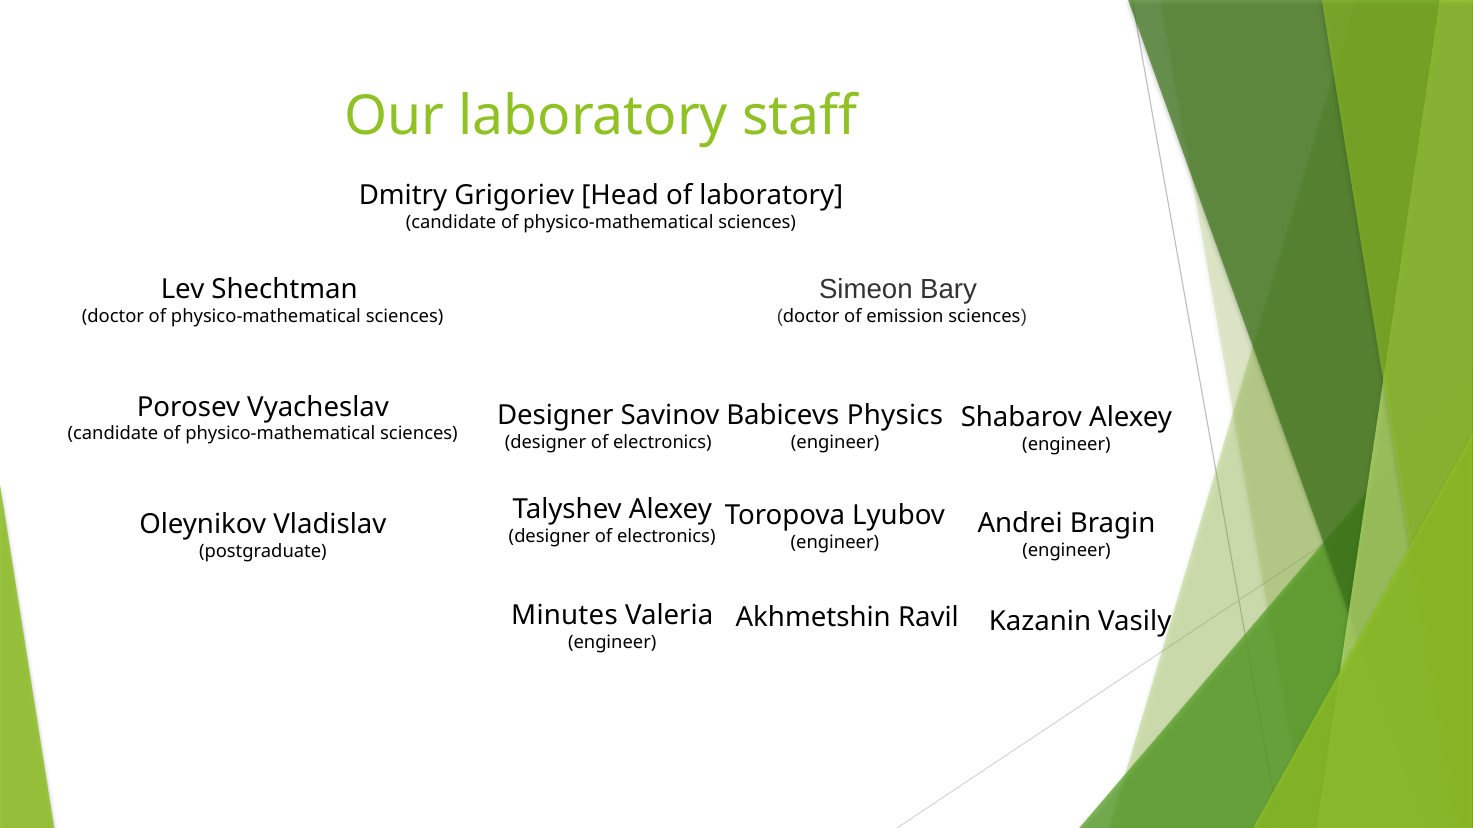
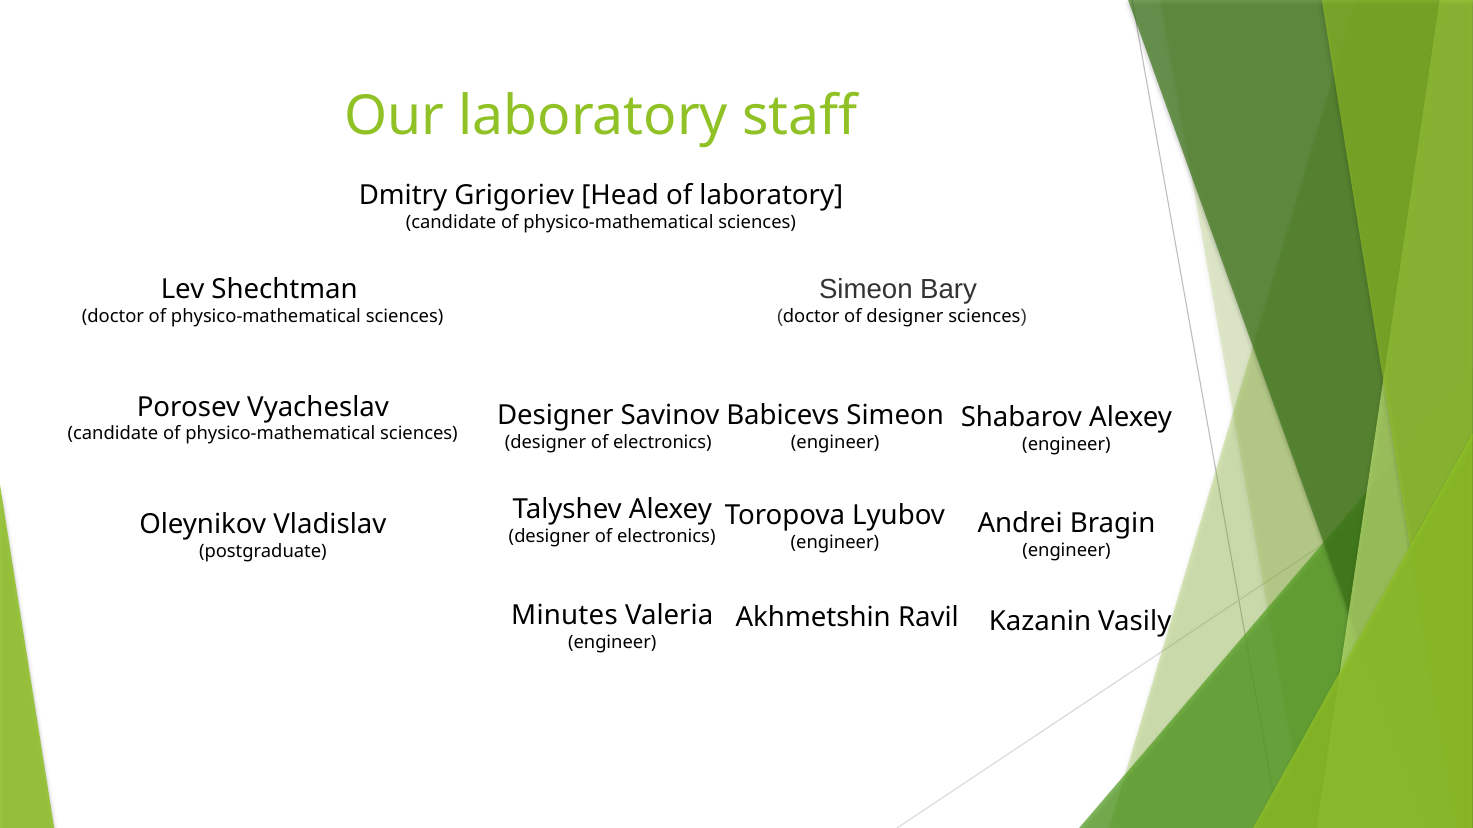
of emission: emission -> designer
Babicevs Physics: Physics -> Simeon
